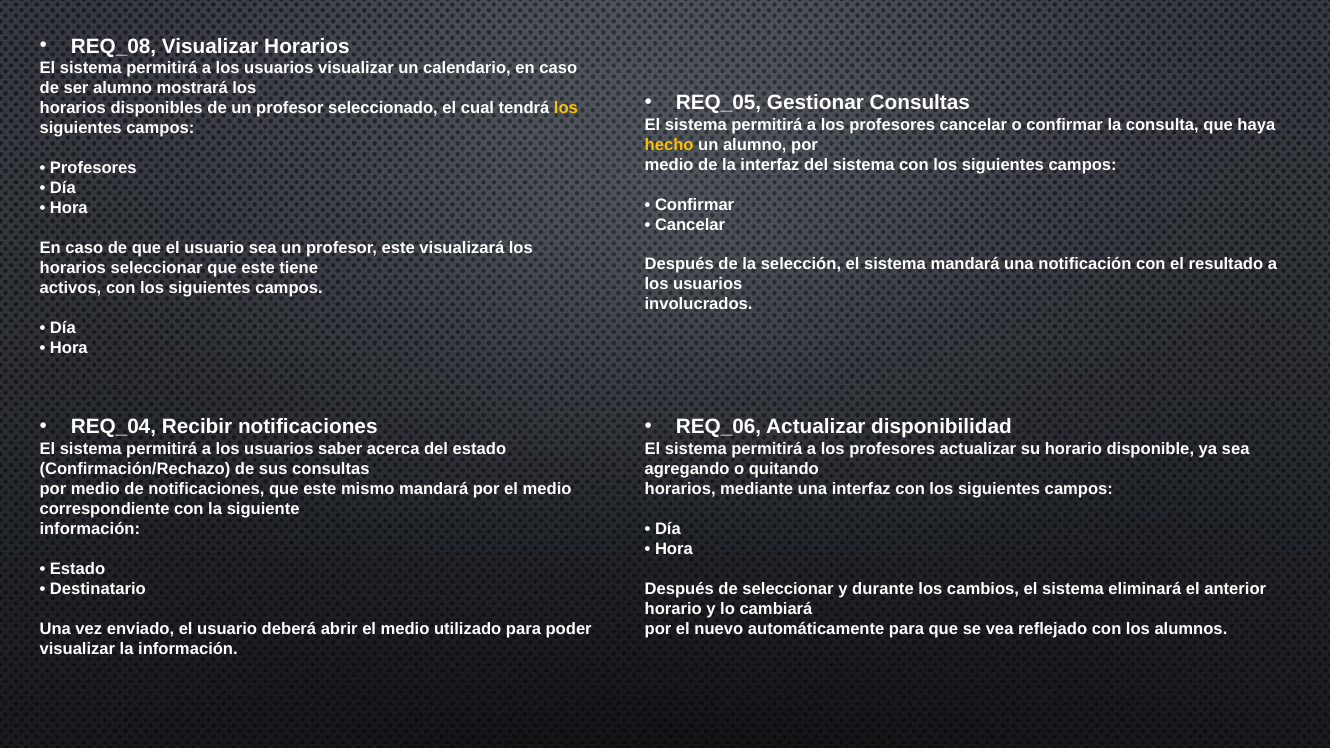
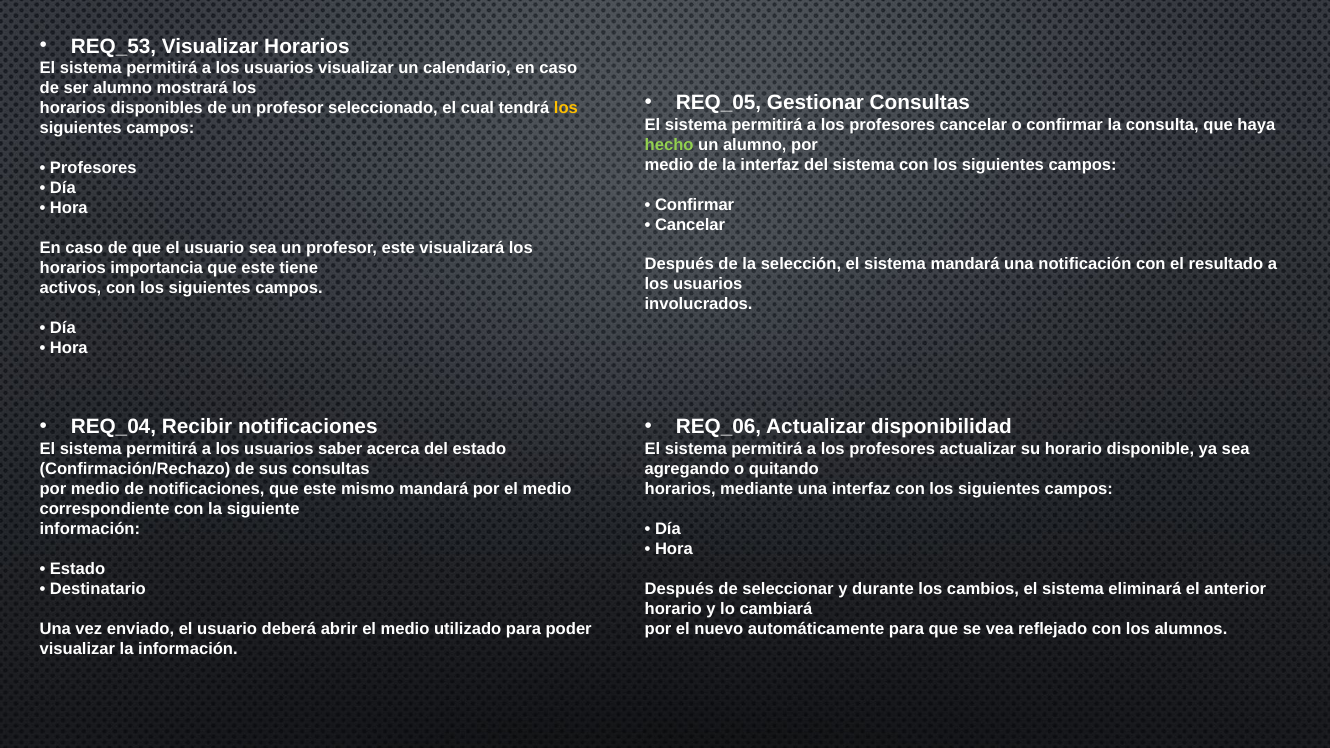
REQ_08: REQ_08 -> REQ_53
hecho colour: yellow -> light green
horarios seleccionar: seleccionar -> importancia
